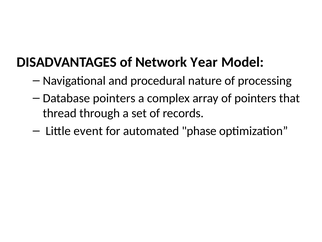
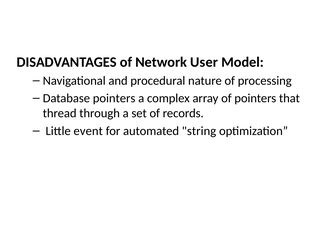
Year: Year -> User
phase: phase -> string
